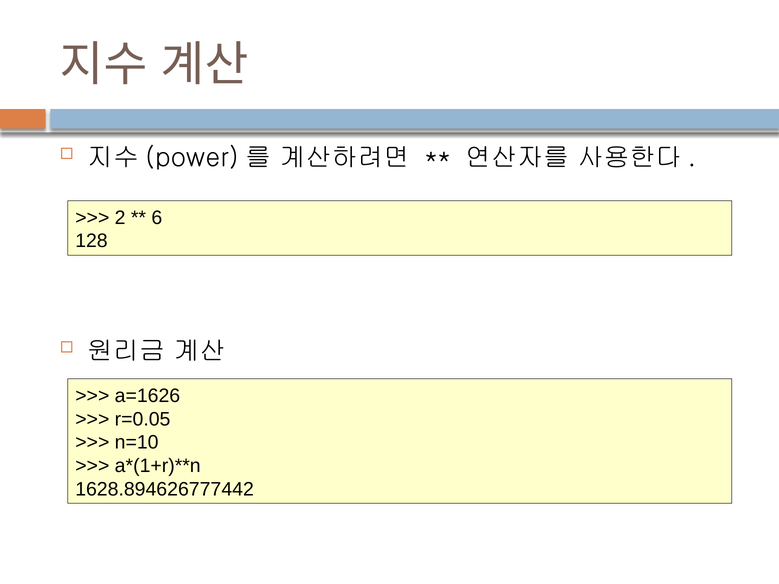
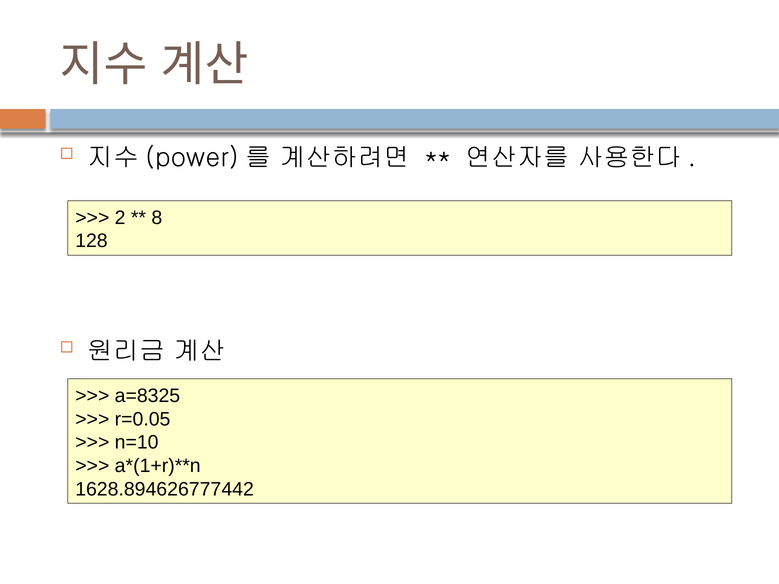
6: 6 -> 8
a=1626: a=1626 -> a=8325
